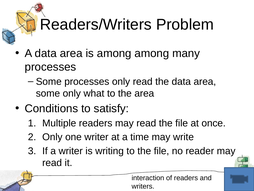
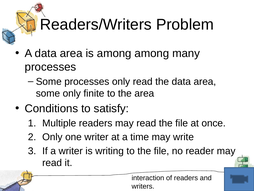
what: what -> finite
